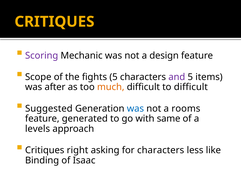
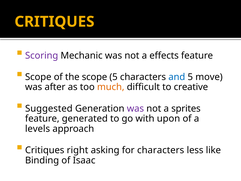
design: design -> effects
the fights: fights -> scope
and colour: purple -> blue
items: items -> move
to difficult: difficult -> creative
was at (135, 108) colour: blue -> purple
rooms: rooms -> sprites
same: same -> upon
